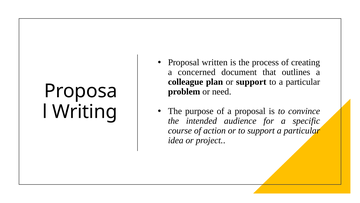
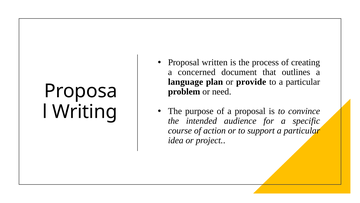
colleague: colleague -> language
or support: support -> provide
